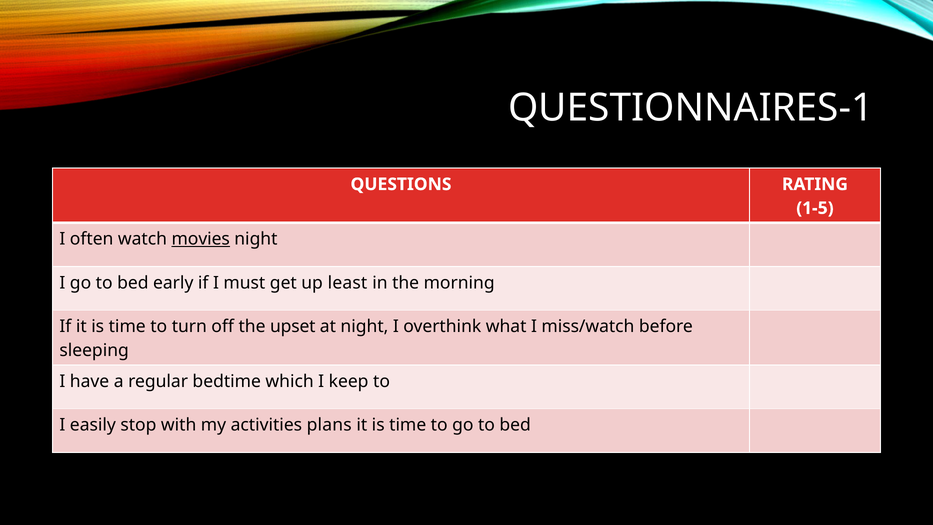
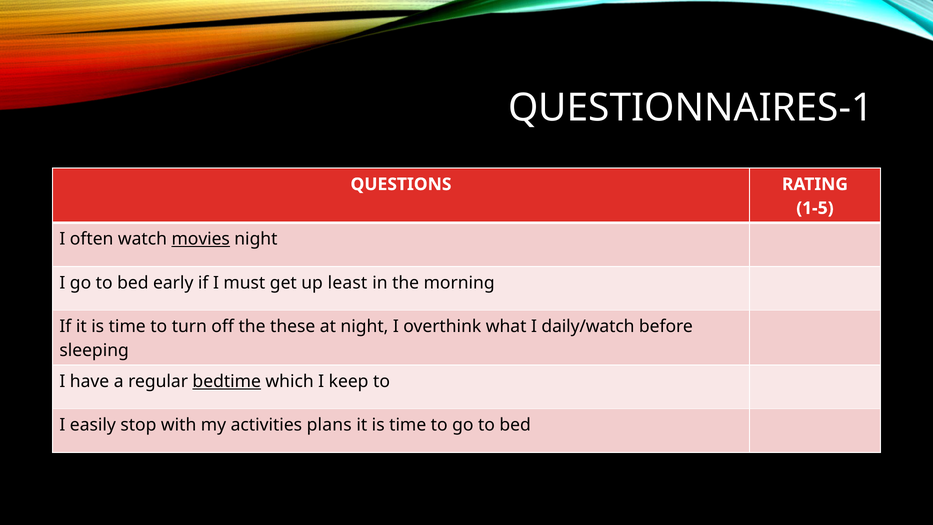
upset: upset -> these
miss/watch: miss/watch -> daily/watch
bedtime underline: none -> present
